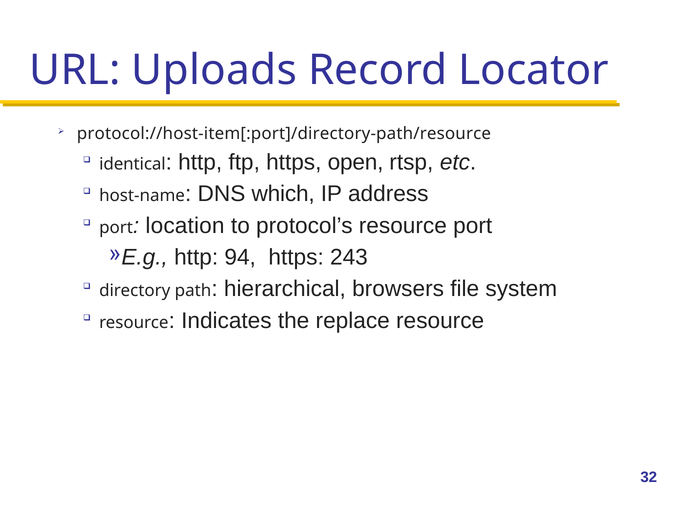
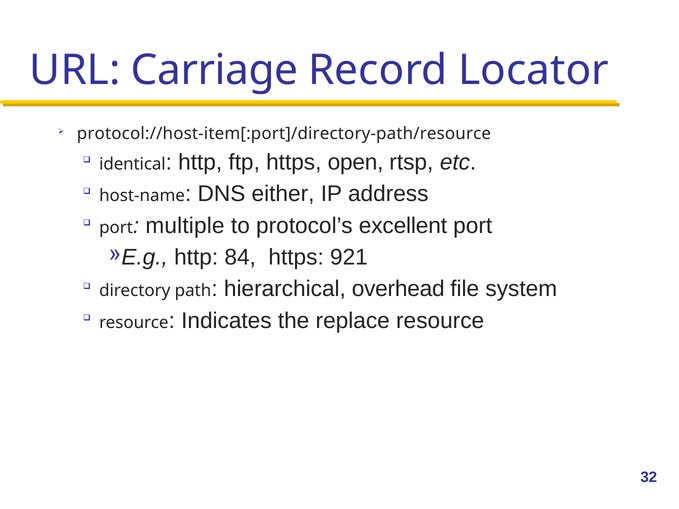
Uploads: Uploads -> Carriage
which: which -> either
location: location -> multiple
protocol’s resource: resource -> excellent
94: 94 -> 84
243: 243 -> 921
browsers: browsers -> overhead
